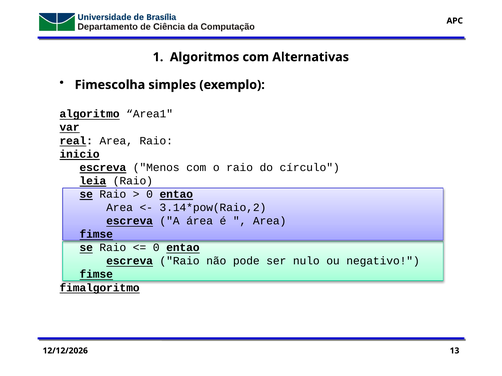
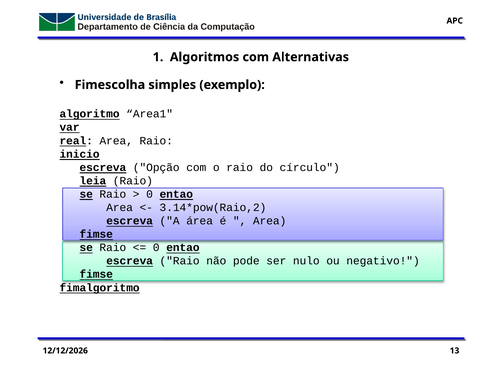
Menos: Menos -> Opção
